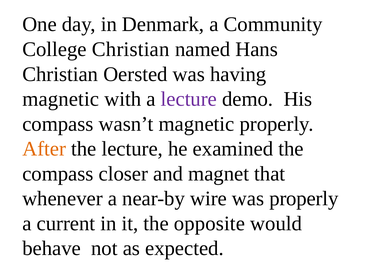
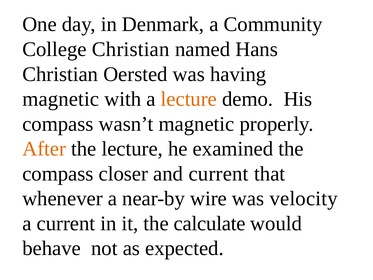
lecture at (189, 99) colour: purple -> orange
and magnet: magnet -> current
was properly: properly -> velocity
opposite: opposite -> calculate
